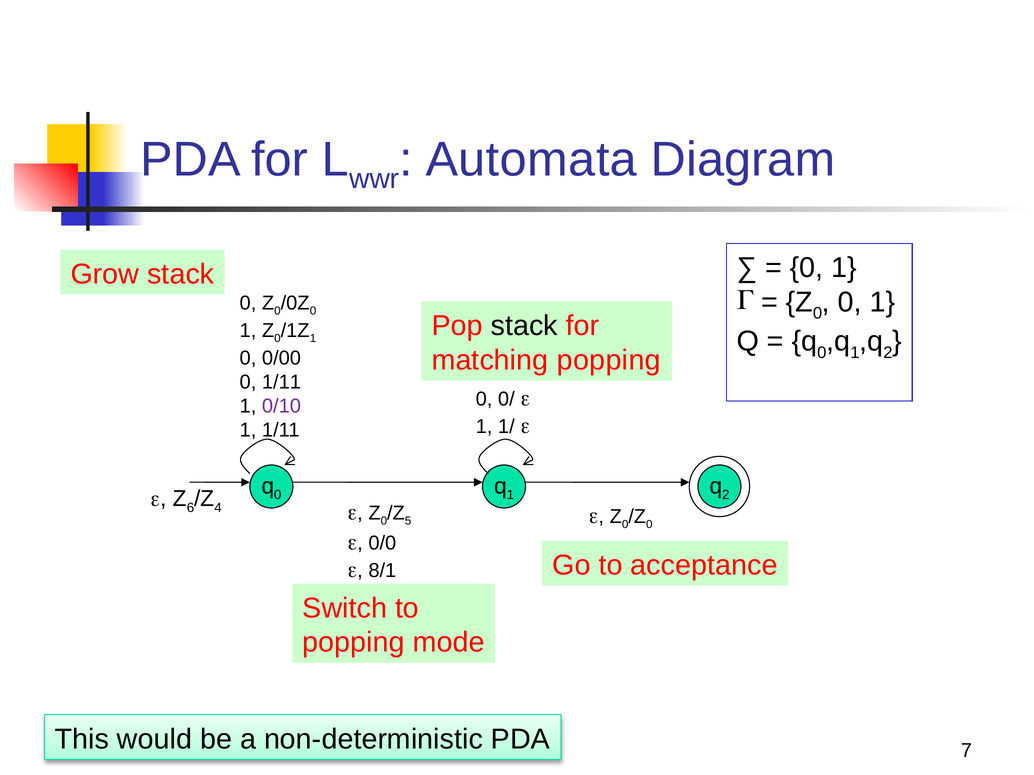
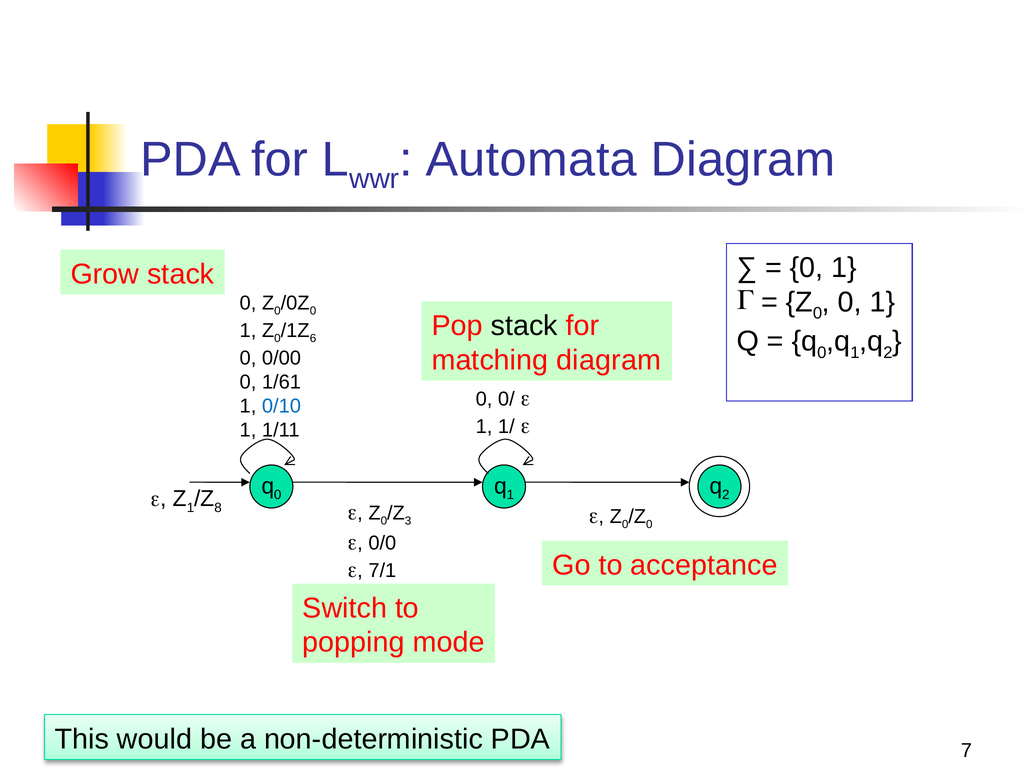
1 at (313, 339): 1 -> 6
matching popping: popping -> diagram
0 1/11: 1/11 -> 1/61
0/10 colour: purple -> blue
6 at (190, 508): 6 -> 1
4: 4 -> 8
5: 5 -> 3
8/1: 8/1 -> 7/1
